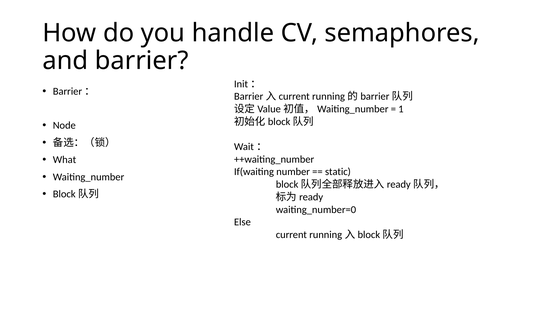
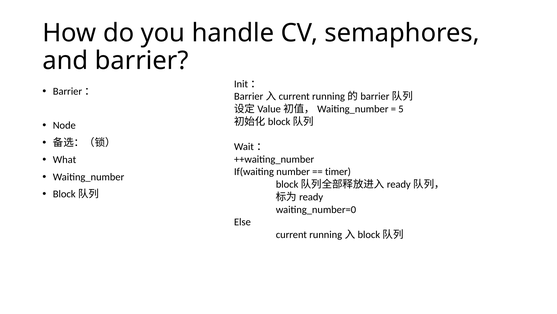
1: 1 -> 5
static: static -> timer
